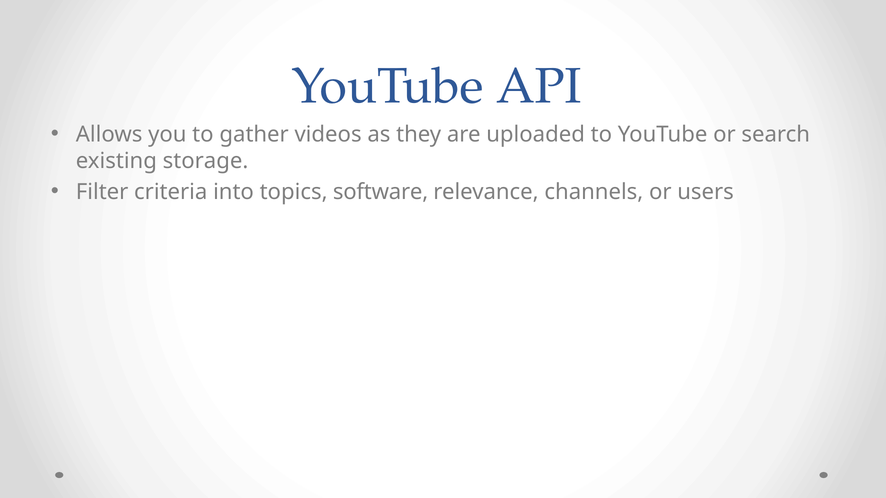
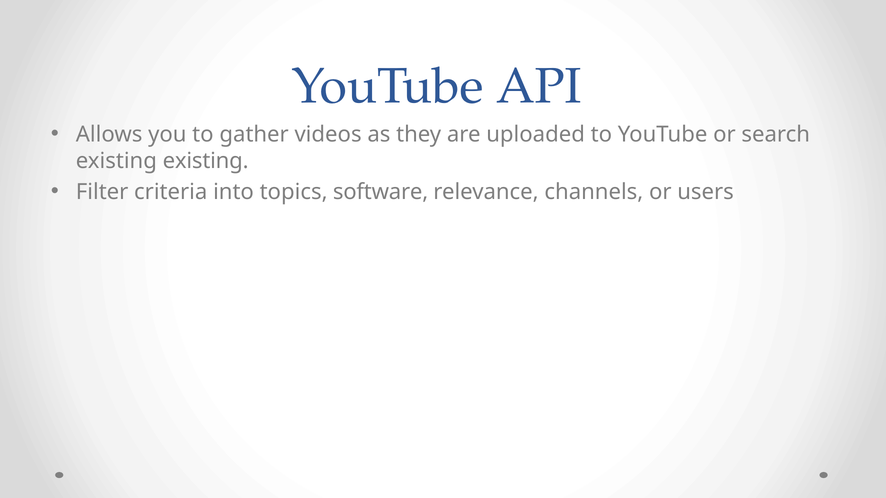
existing storage: storage -> existing
